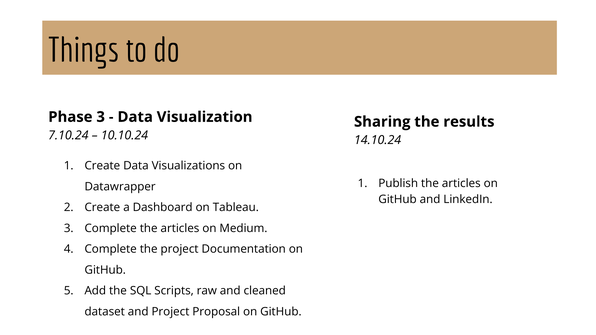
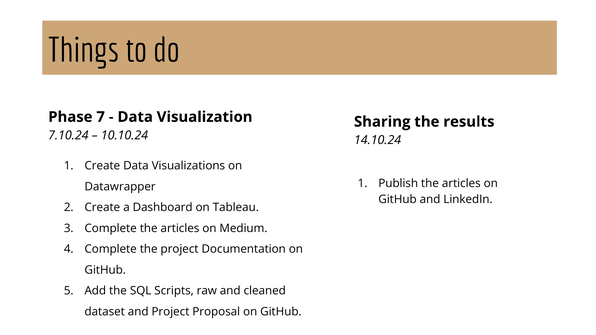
Phase 3: 3 -> 7
